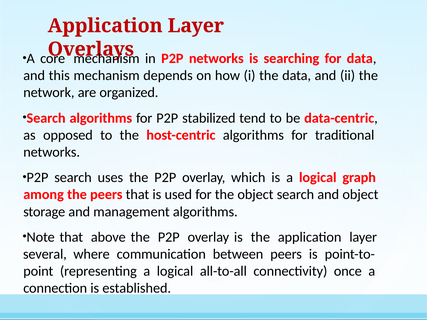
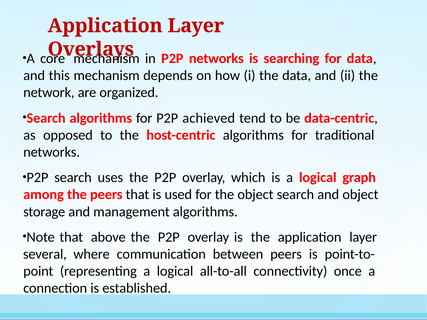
stabilized: stabilized -> achieved
